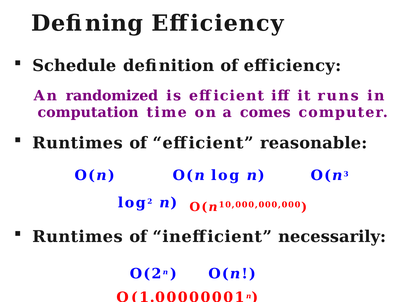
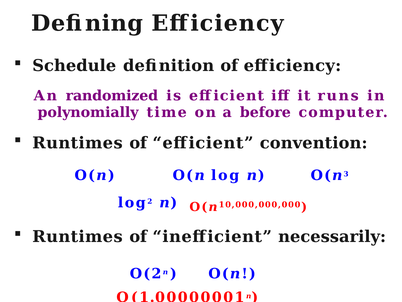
computation: computation -> polynomially
comes: comes -> before
reasonable: reasonable -> convention
